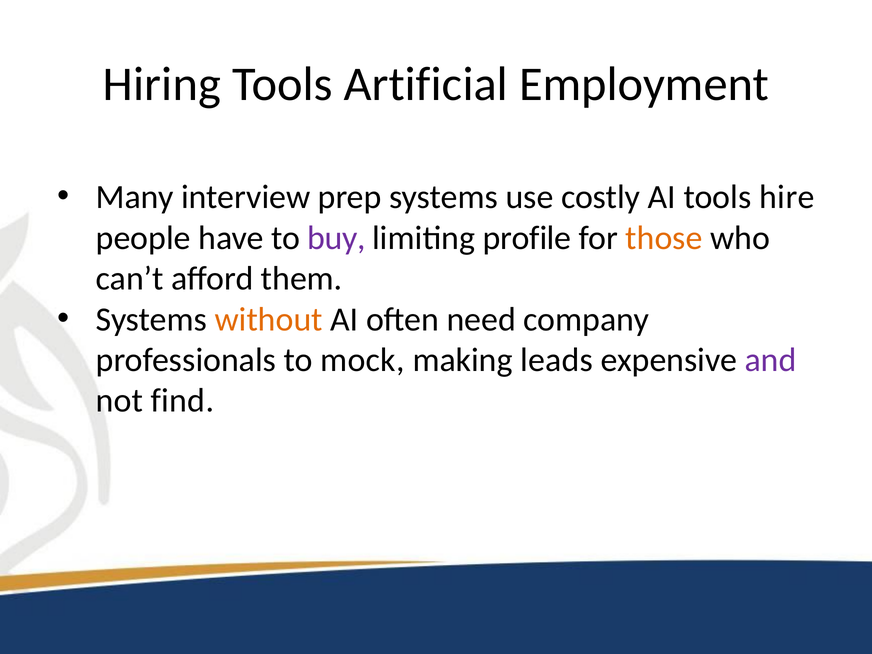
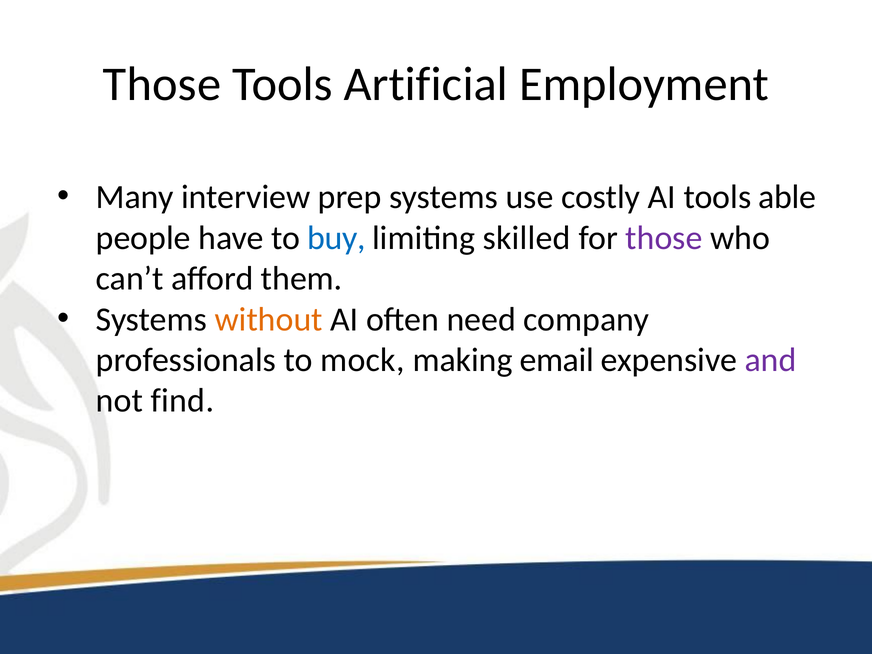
Hiring at (162, 84): Hiring -> Those
hire: hire -> able
buy colour: purple -> blue
profile: profile -> skilled
those at (664, 238) colour: orange -> purple
leads: leads -> email
